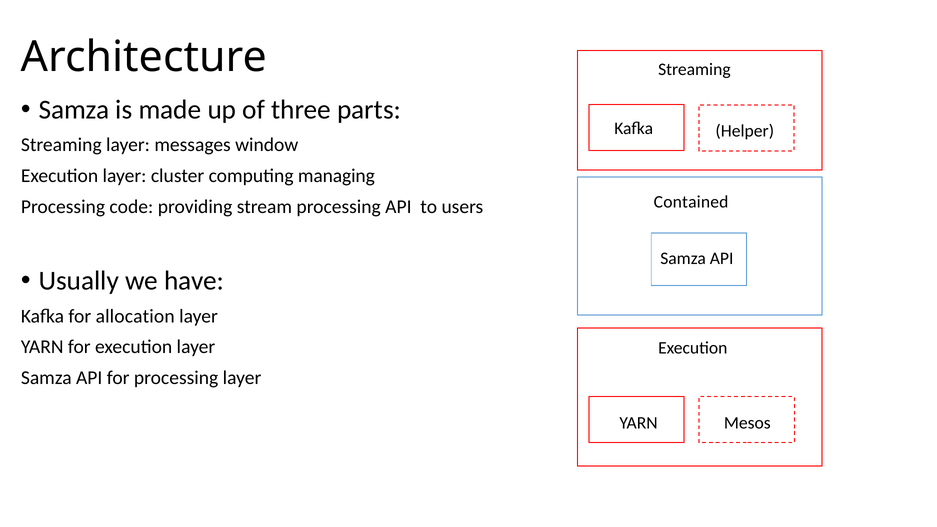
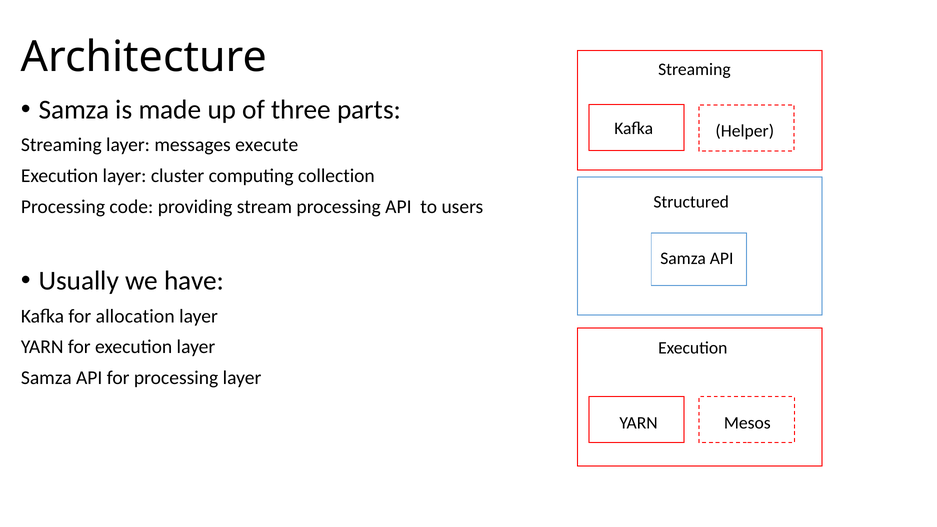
window: window -> execute
managing: managing -> collection
Contained: Contained -> Structured
